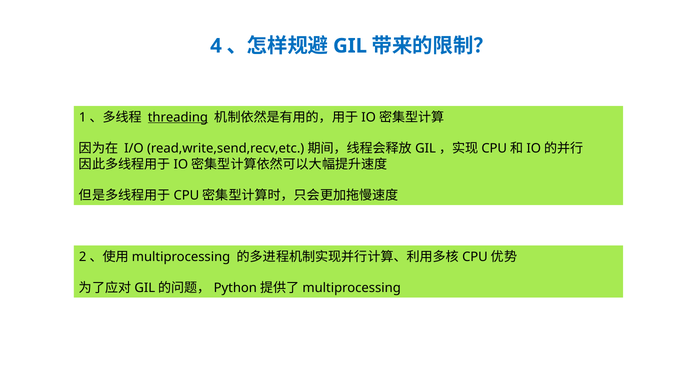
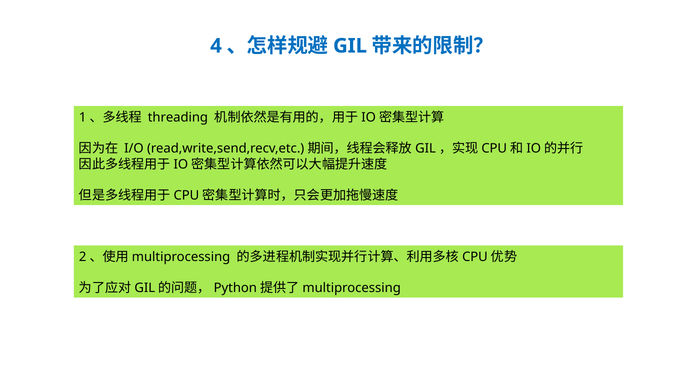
threading underline: present -> none
